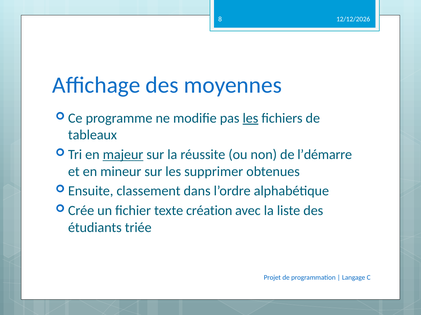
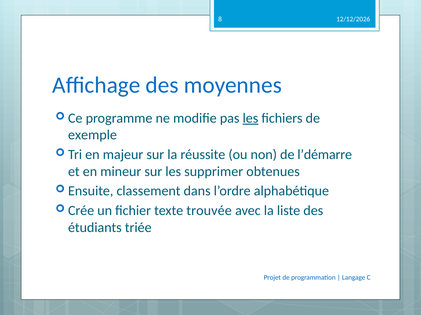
tableaux: tableaux -> exemple
majeur underline: present -> none
création: création -> trouvée
